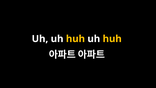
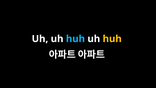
huh at (75, 39) colour: yellow -> light blue
